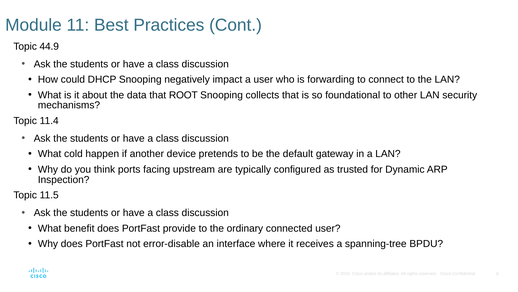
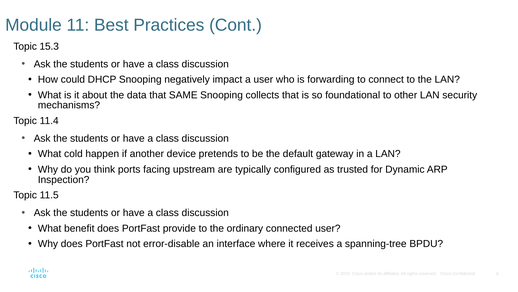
44.9: 44.9 -> 15.3
ROOT: ROOT -> SAME
